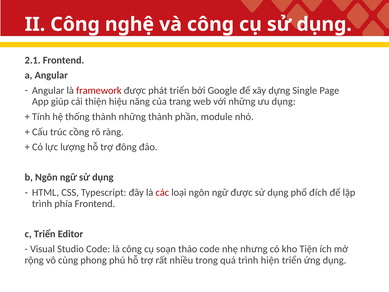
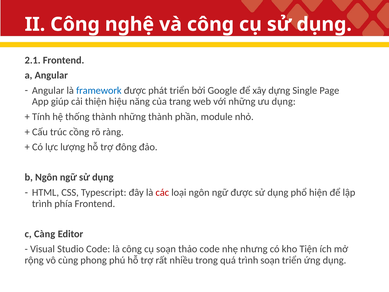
framework colour: red -> blue
đích: đích -> hiện
c Triển: Triển -> Càng
trình hiện: hiện -> soạn
